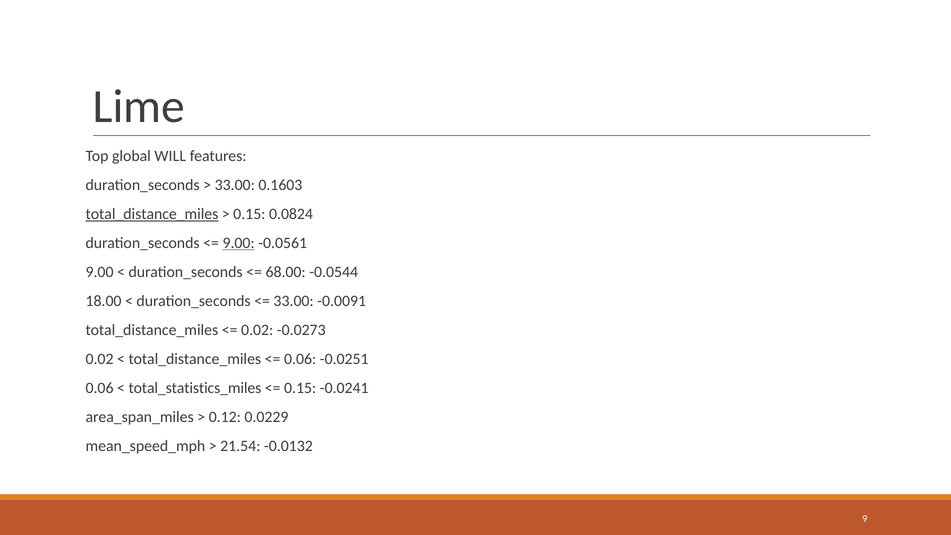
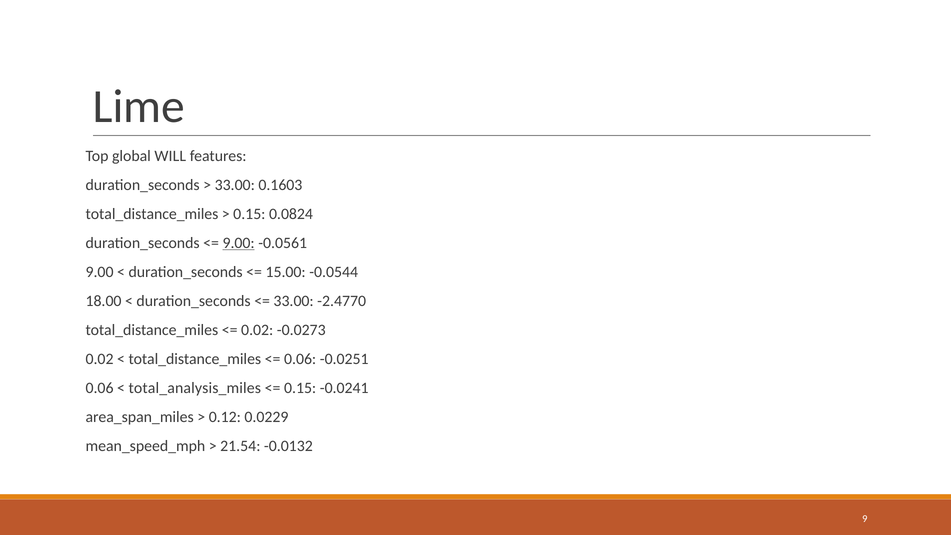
total_distance_miles at (152, 214) underline: present -> none
68.00: 68.00 -> 15.00
-0.0091: -0.0091 -> -2.4770
total_statistics_miles: total_statistics_miles -> total_analysis_miles
